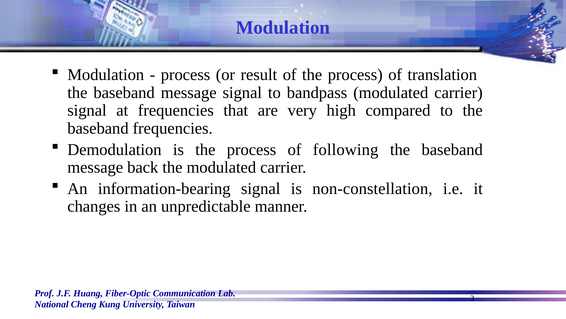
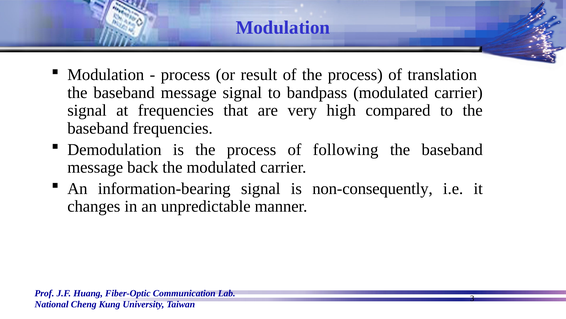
non-constellation: non-constellation -> non-consequently
